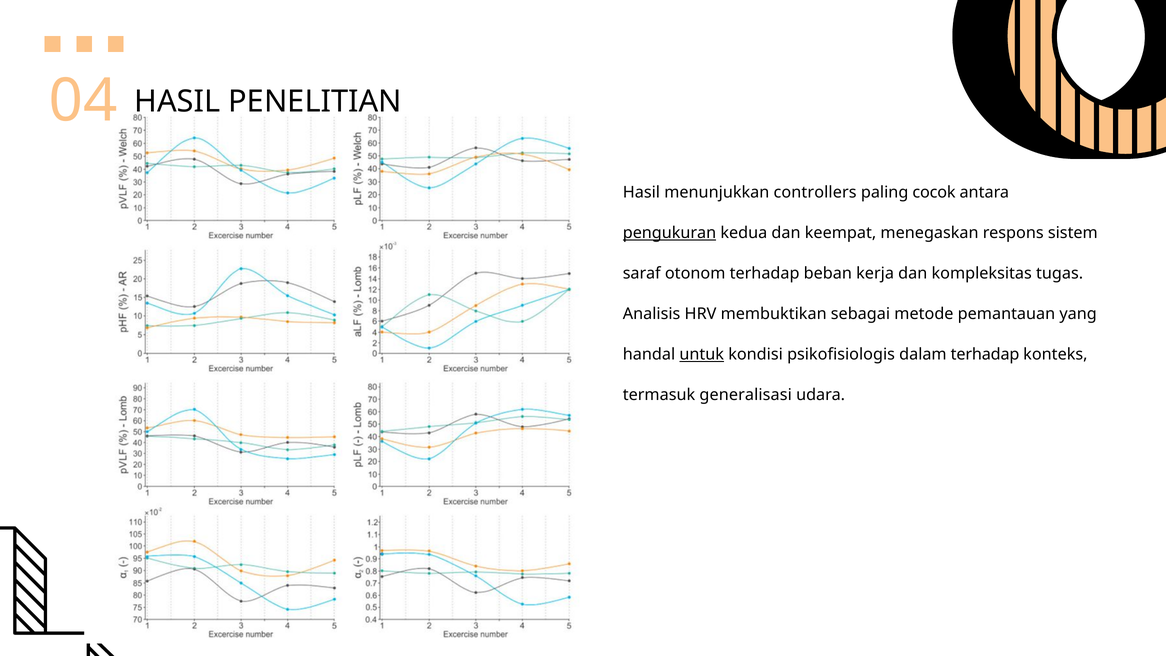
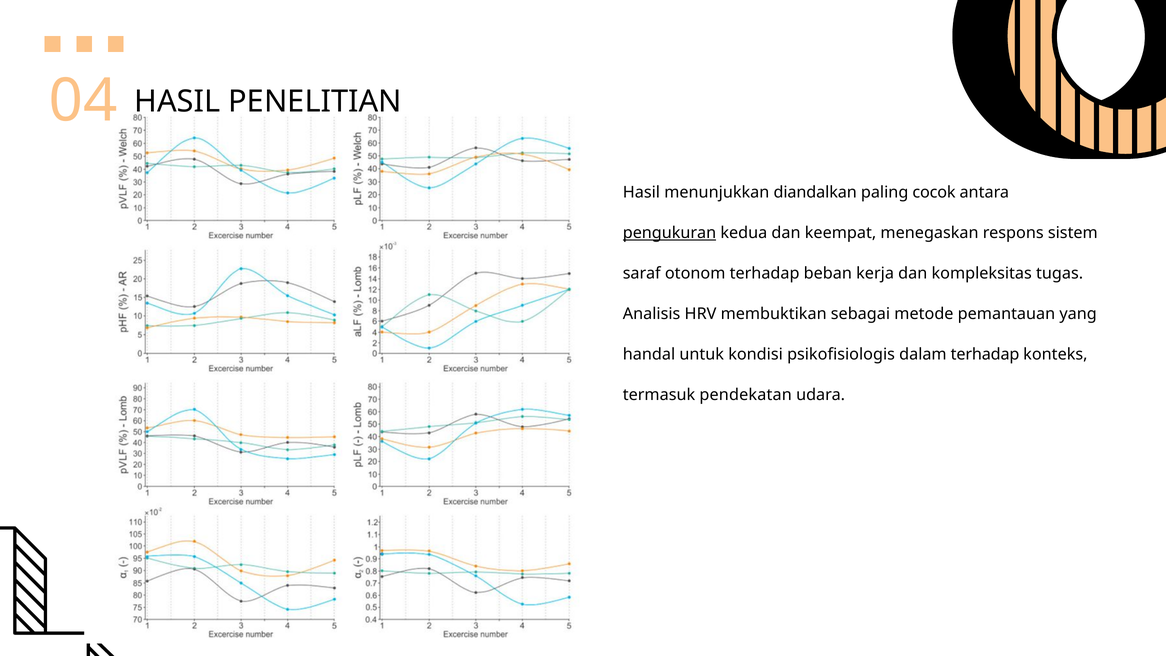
controllers: controllers -> diandalkan
untuk underline: present -> none
generalisasi: generalisasi -> pendekatan
